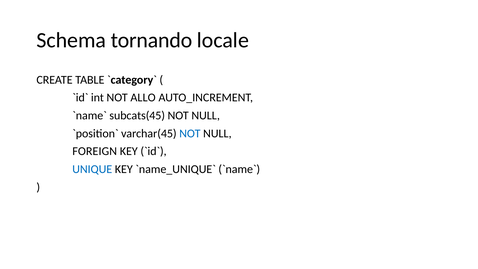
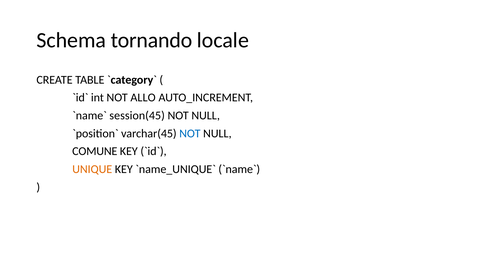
subcats(45: subcats(45 -> session(45
FOREIGN: FOREIGN -> COMUNE
UNIQUE colour: blue -> orange
